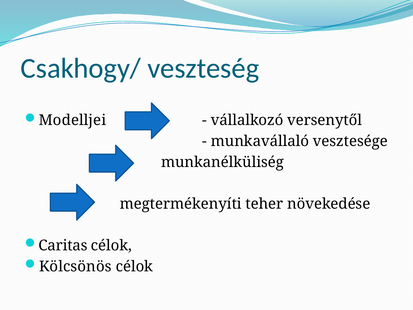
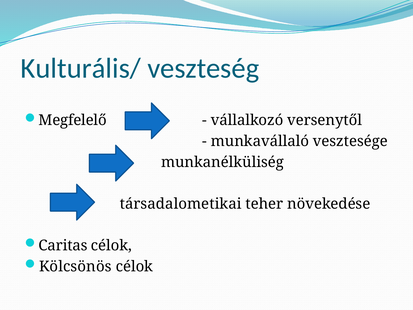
Csakhogy/: Csakhogy/ -> Kulturális/
Modelljei: Modelljei -> Megfelelő
megtermékenyíti: megtermékenyíti -> társadalometikai
